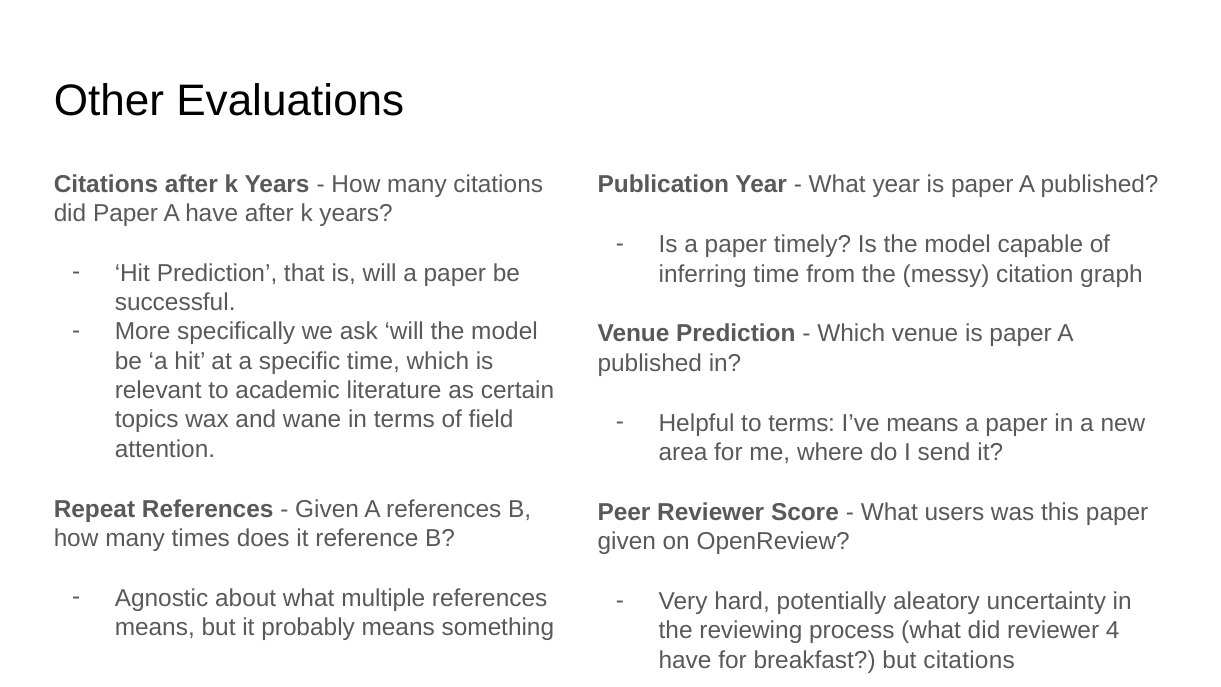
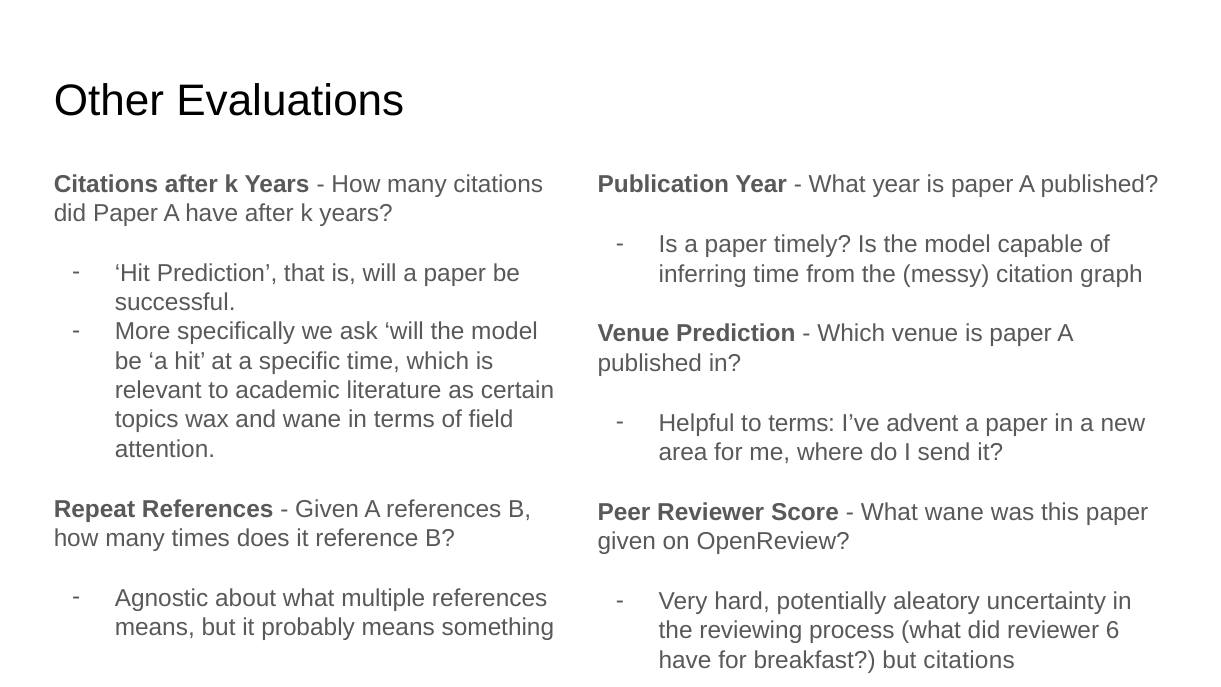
I’ve means: means -> advent
What users: users -> wane
4: 4 -> 6
